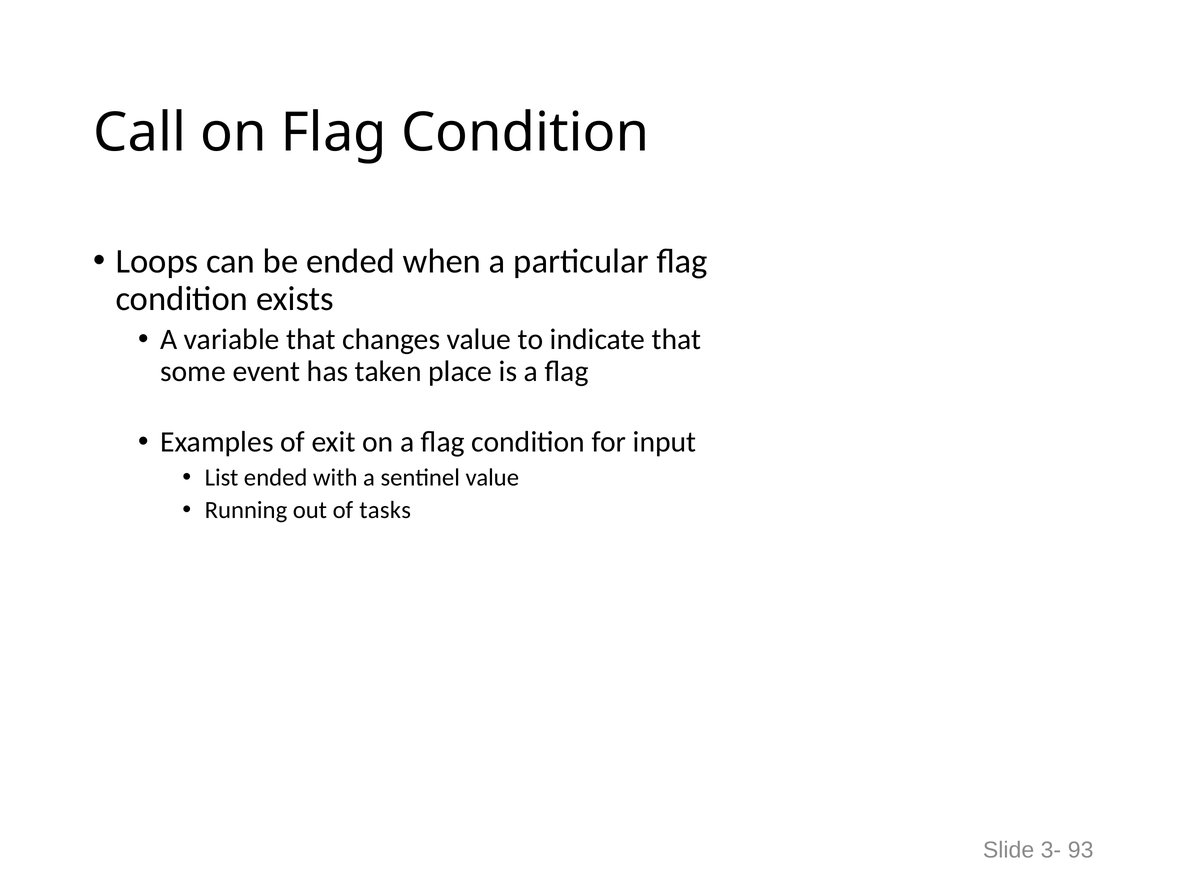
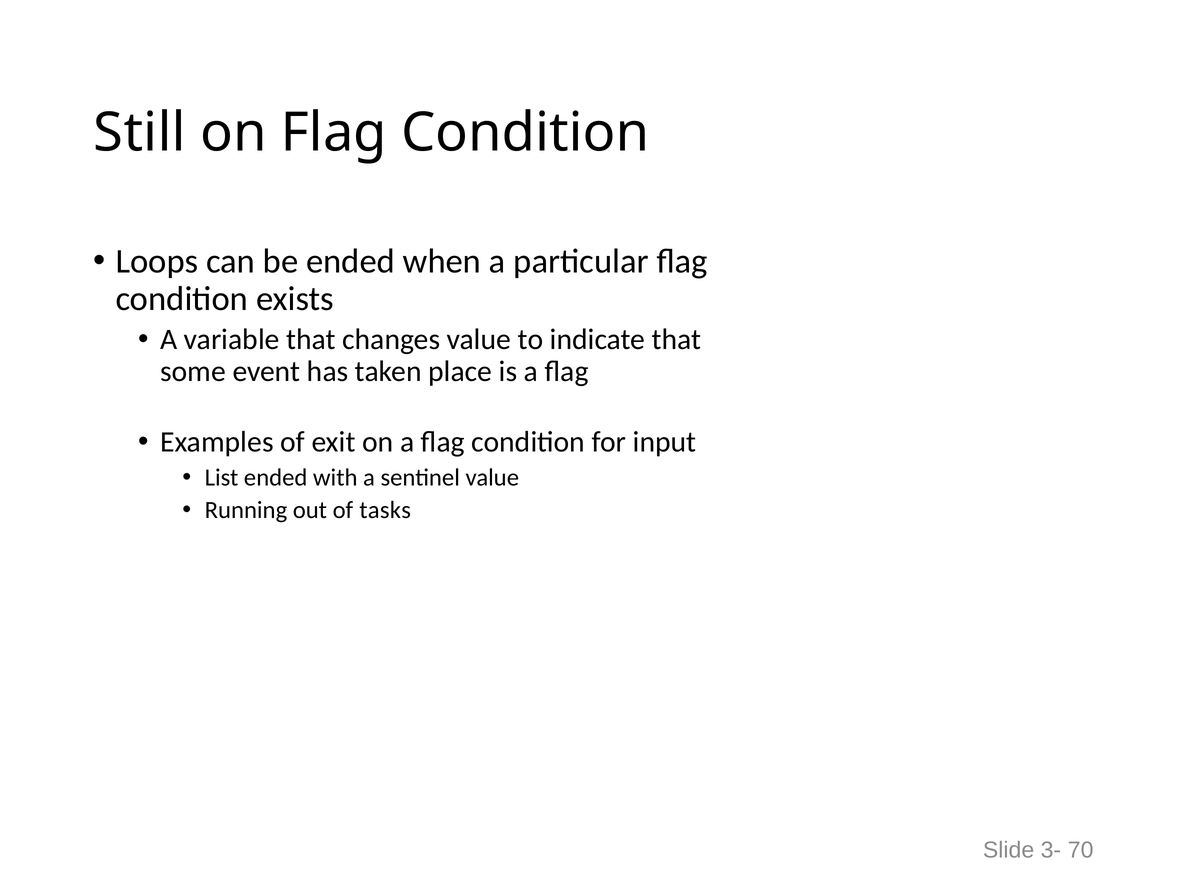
Call: Call -> Still
93: 93 -> 70
